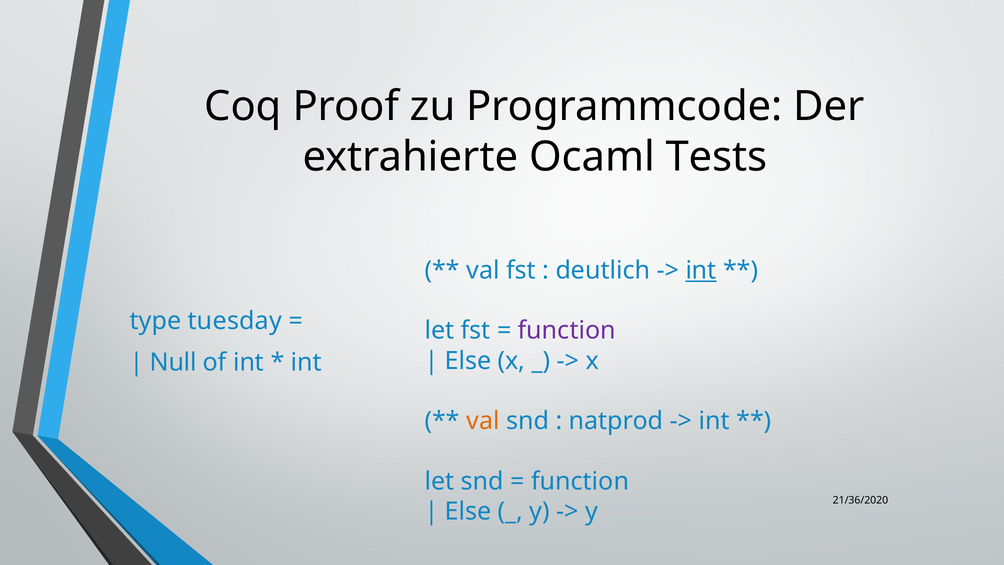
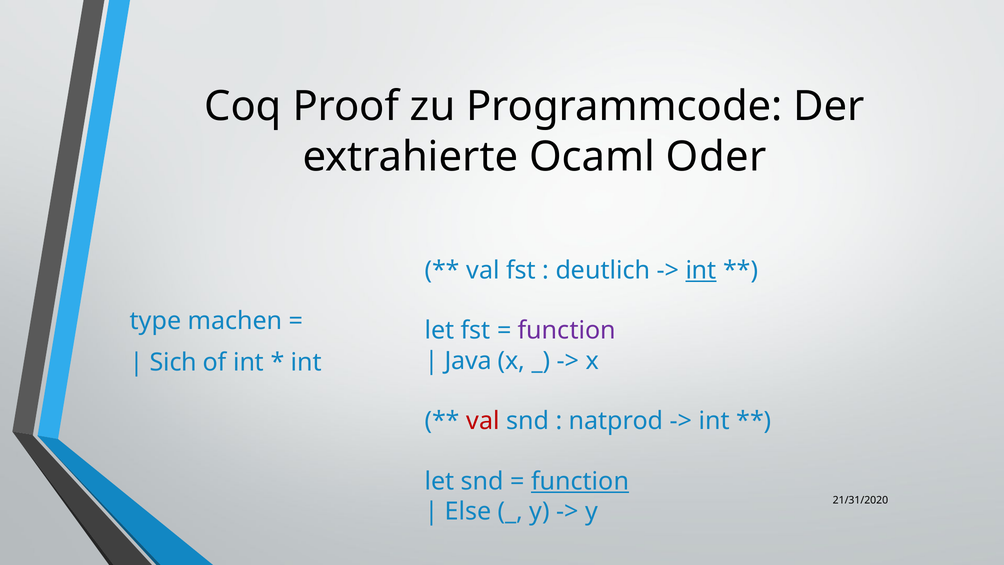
Tests: Tests -> Oder
tuesday: tuesday -> machen
Else at (468, 361): Else -> Java
Null: Null -> Sich
val at (483, 421) colour: orange -> red
function at (580, 481) underline: none -> present
21/36/2020: 21/36/2020 -> 21/31/2020
